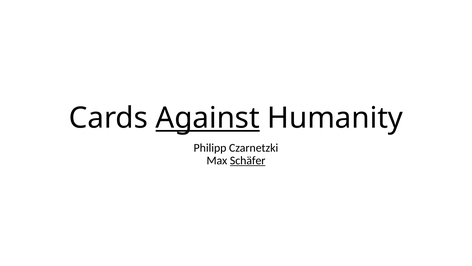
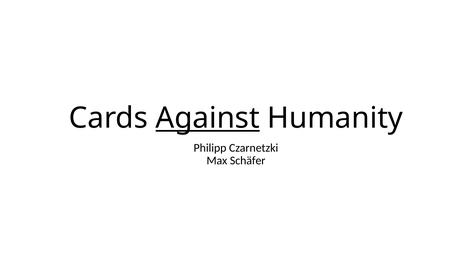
Schäfer underline: present -> none
